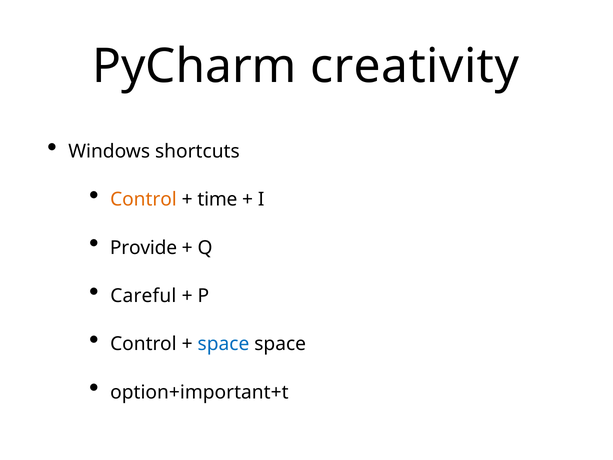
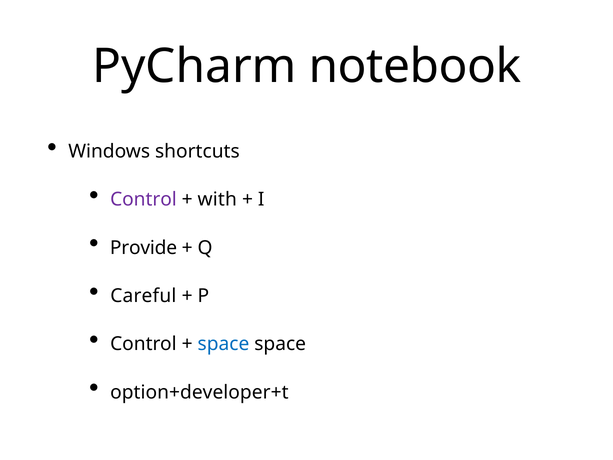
creativity: creativity -> notebook
Control at (143, 199) colour: orange -> purple
time: time -> with
option+important+t: option+important+t -> option+developer+t
